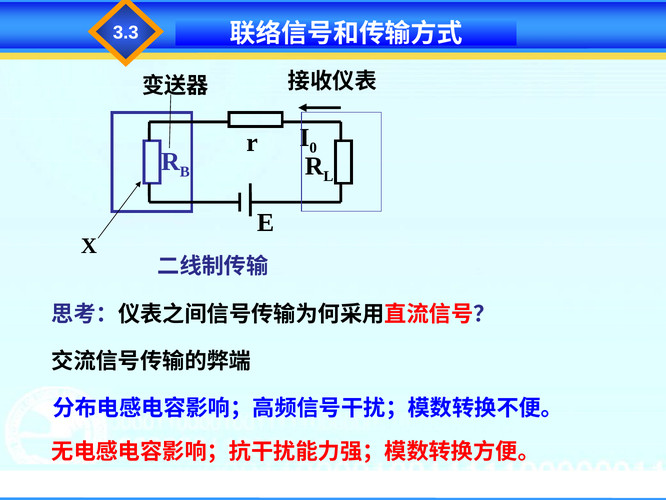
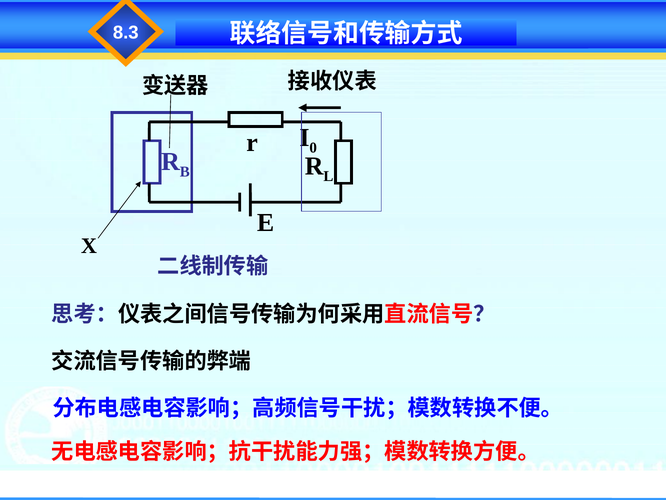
3.3: 3.3 -> 8.3
